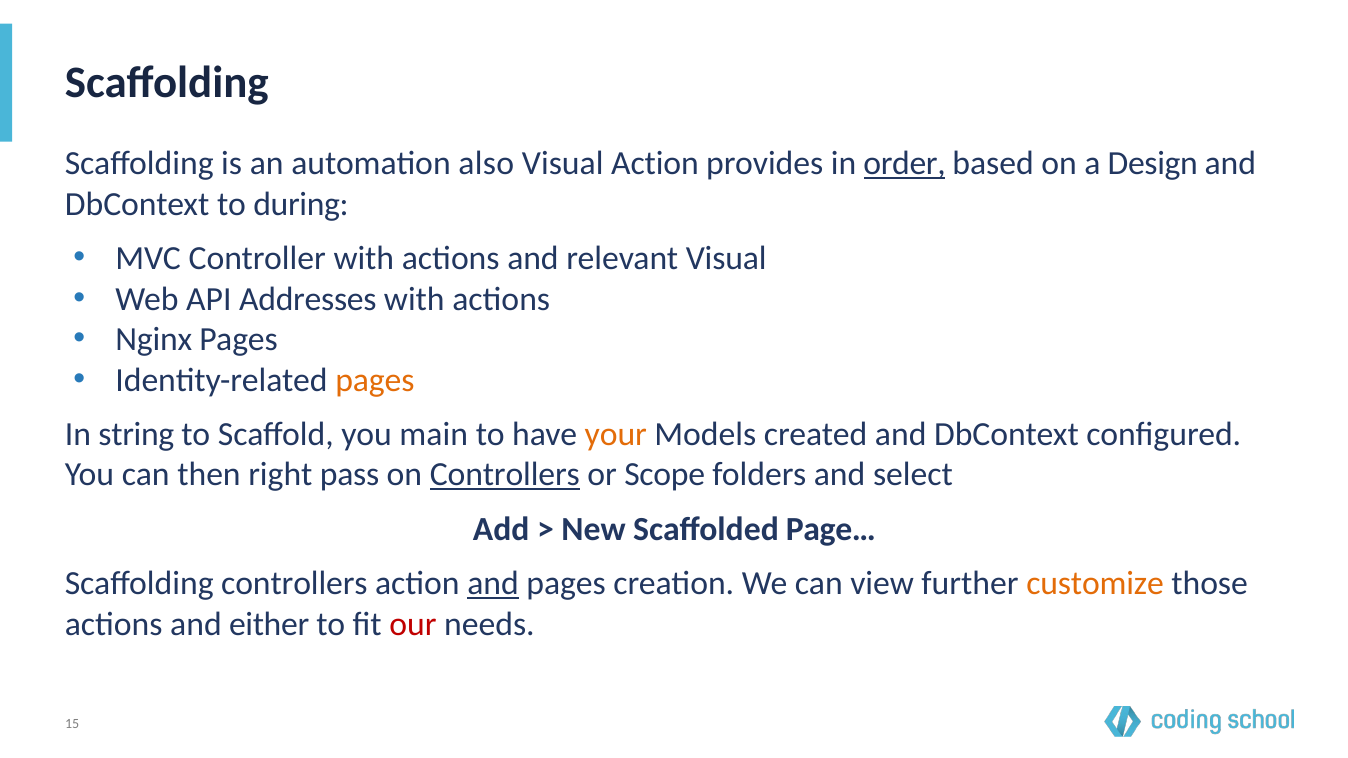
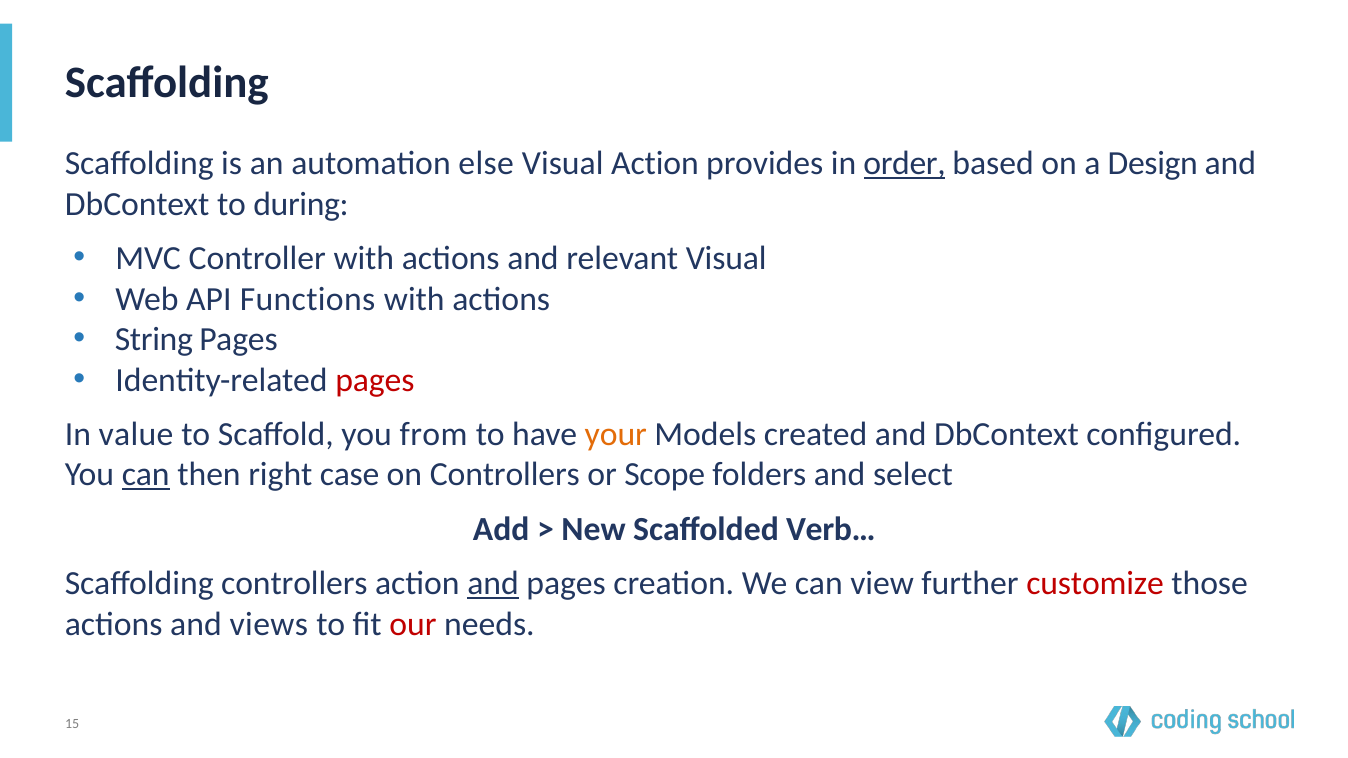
also: also -> else
Addresses: Addresses -> Functions
Nginx: Nginx -> String
pages at (375, 380) colour: orange -> red
string: string -> value
main: main -> from
can at (146, 475) underline: none -> present
pass: pass -> case
Controllers at (505, 475) underline: present -> none
Page…: Page… -> Verb…
customize colour: orange -> red
either: either -> views
